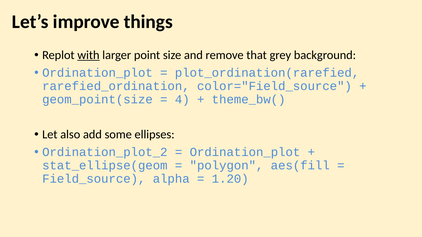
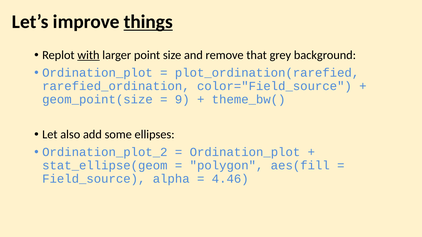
things underline: none -> present
4: 4 -> 9
1.20: 1.20 -> 4.46
